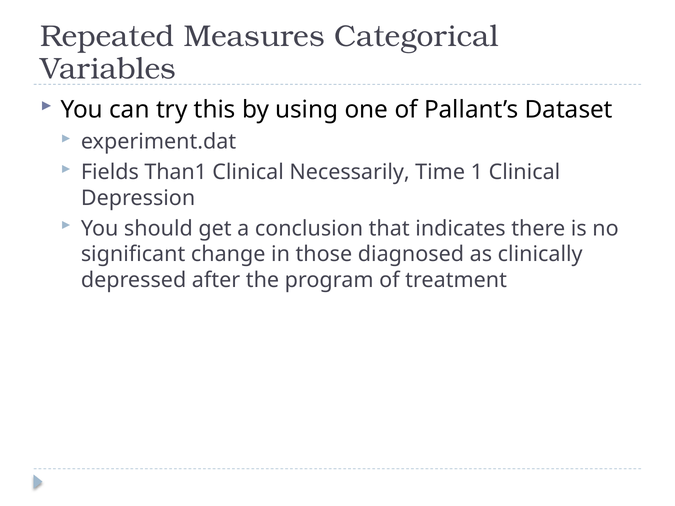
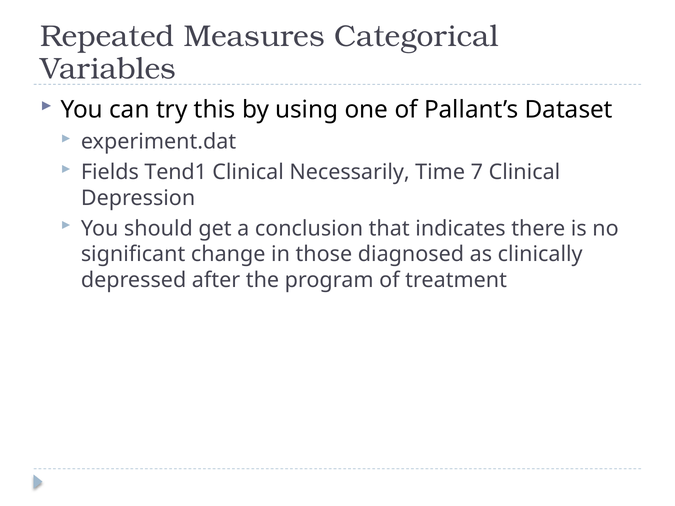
Than1: Than1 -> Tend1
1: 1 -> 7
